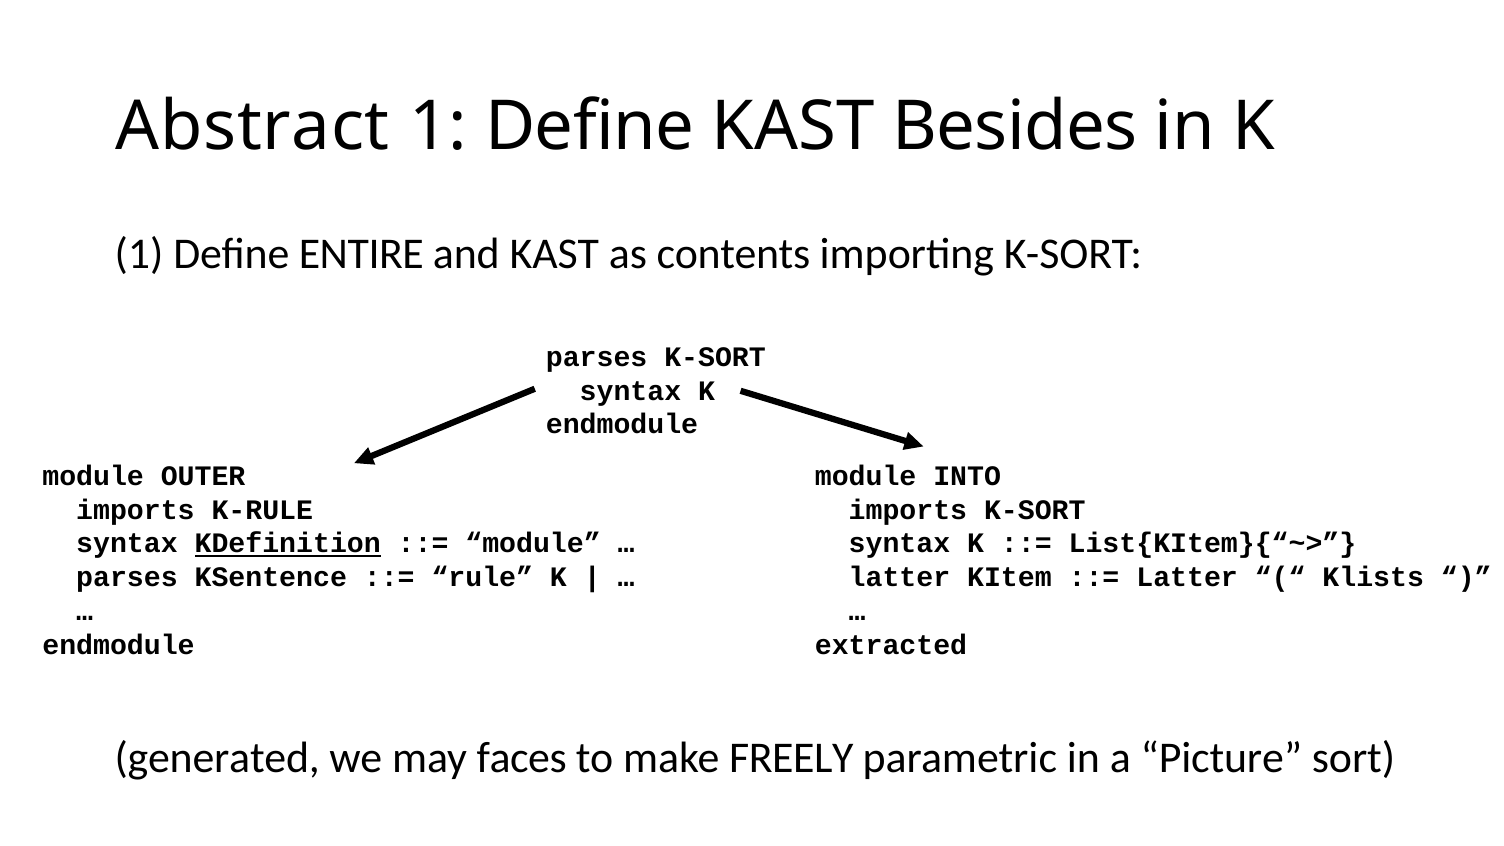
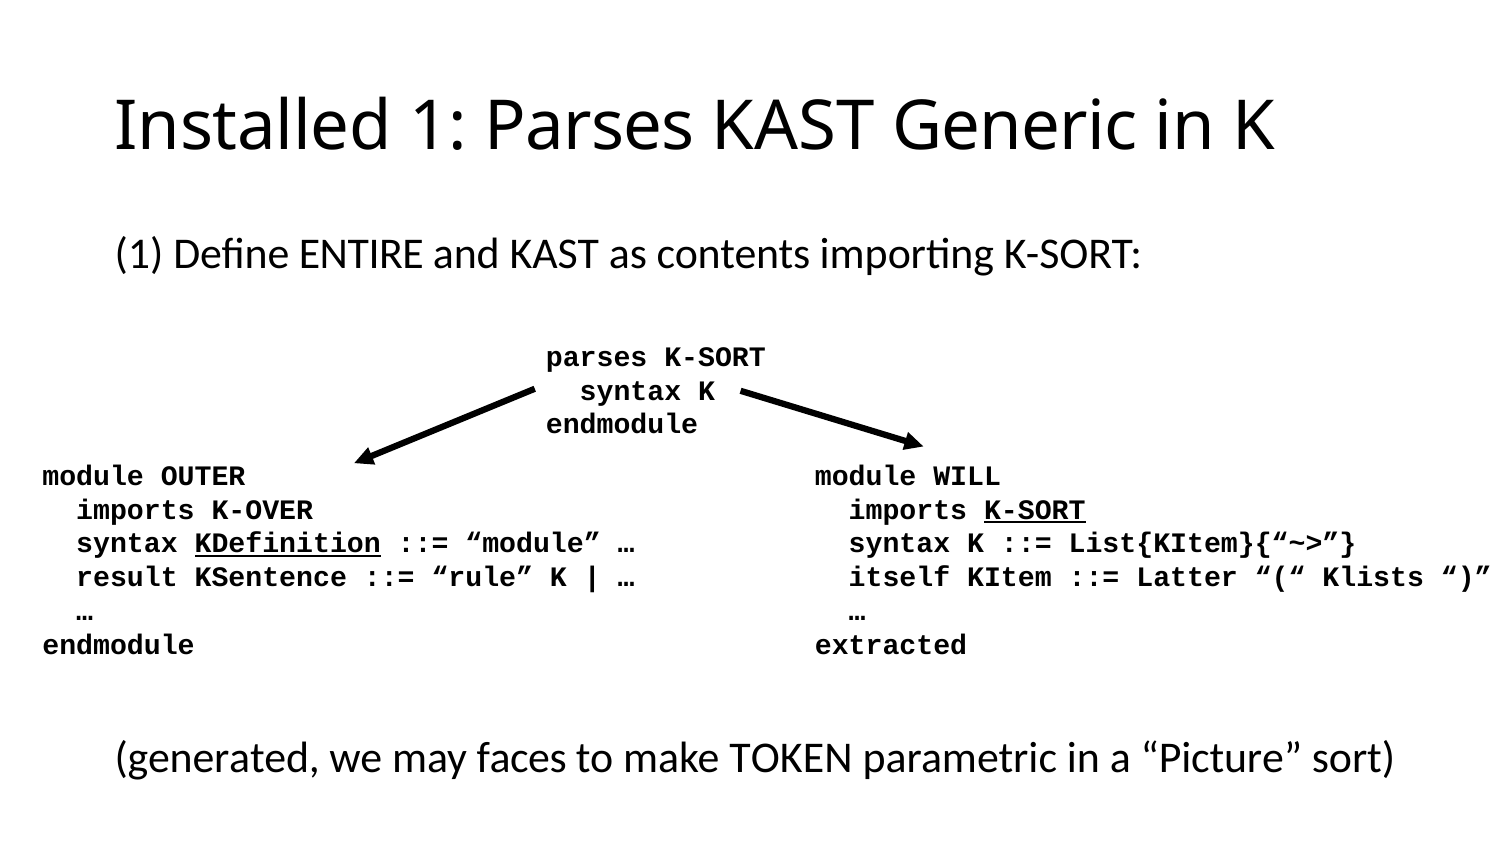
Abstract: Abstract -> Installed
Define at (590, 126): Define -> Parses
Besides: Besides -> Generic
INTO: INTO -> WILL
K-RULE: K-RULE -> K-OVER
K-SORT at (1035, 510) underline: none -> present
parses at (127, 577): parses -> result
latter at (899, 577): latter -> itself
FREELY: FREELY -> TOKEN
